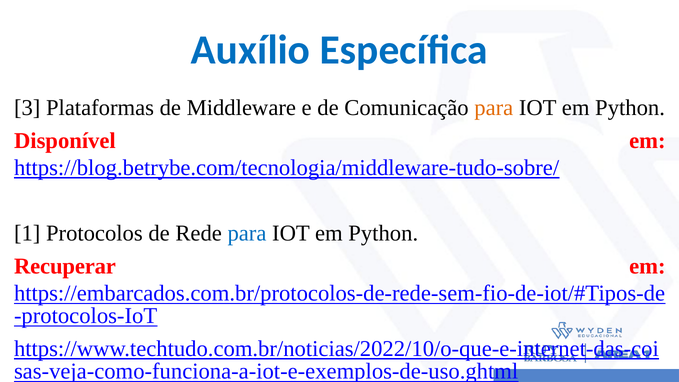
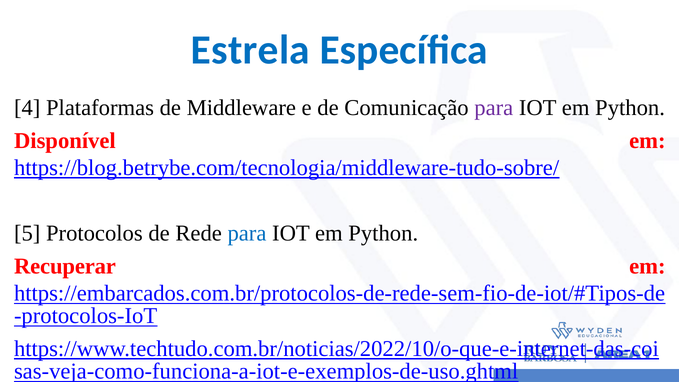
Auxílio: Auxílio -> Estrela
3: 3 -> 4
para at (494, 108) colour: orange -> purple
1: 1 -> 5
